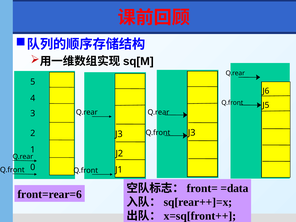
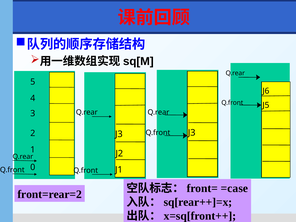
front=rear=6: front=rear=6 -> front=rear=2
=data: =data -> =case
